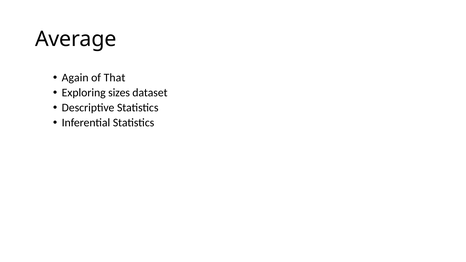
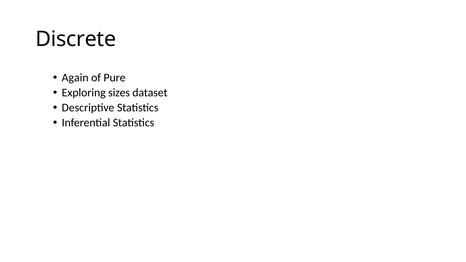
Average: Average -> Discrete
That: That -> Pure
